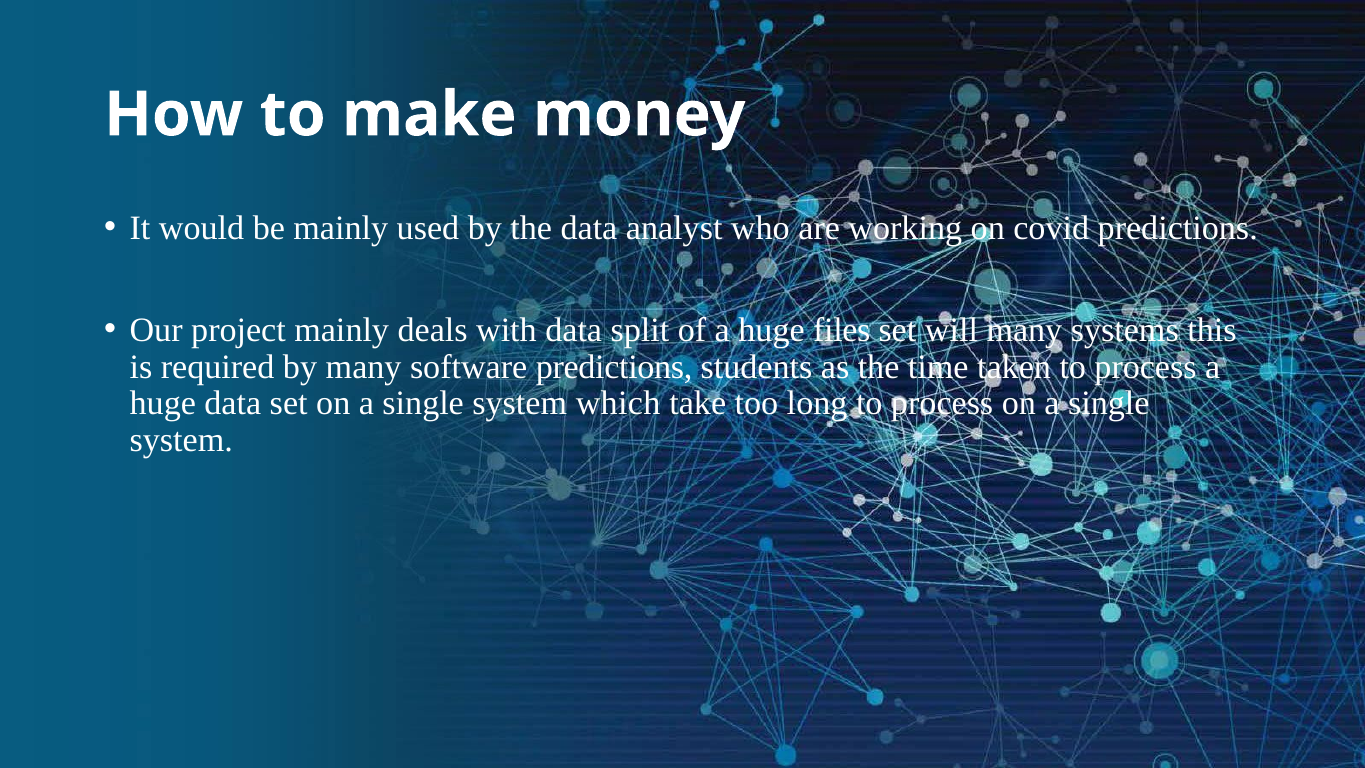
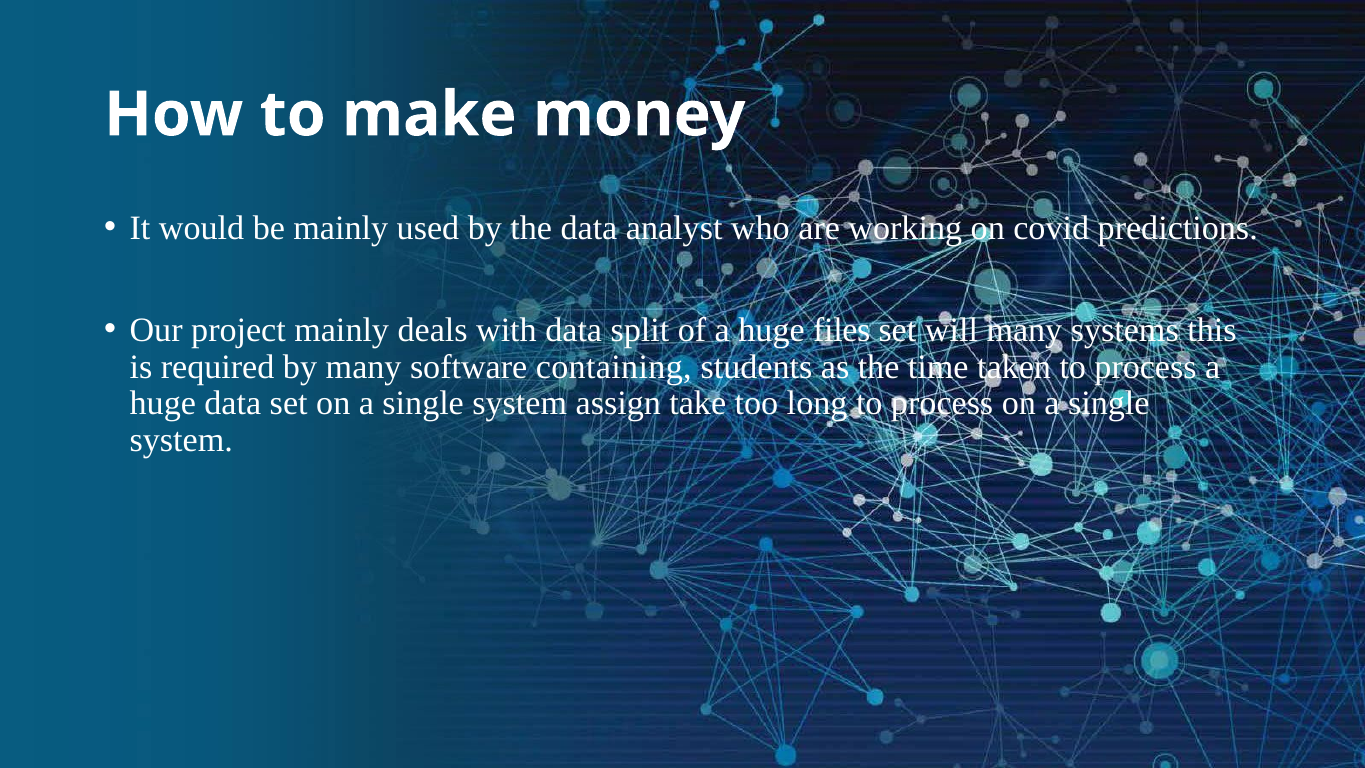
software predictions: predictions -> containing
which: which -> assign
